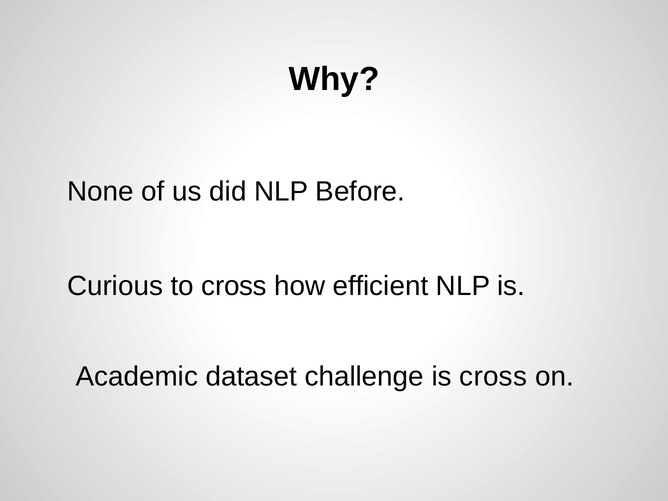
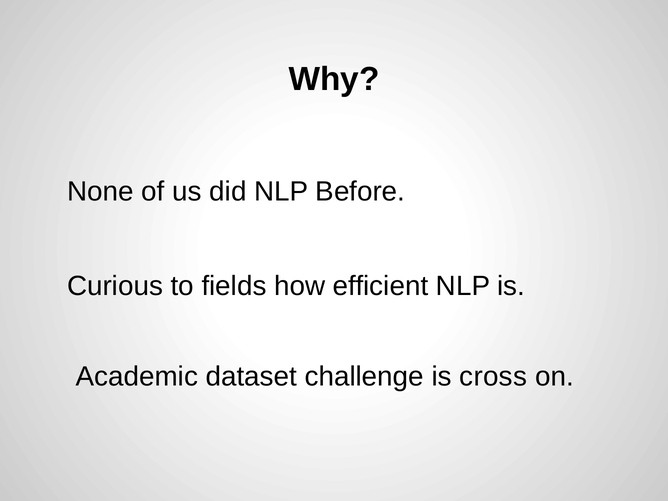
to cross: cross -> fields
